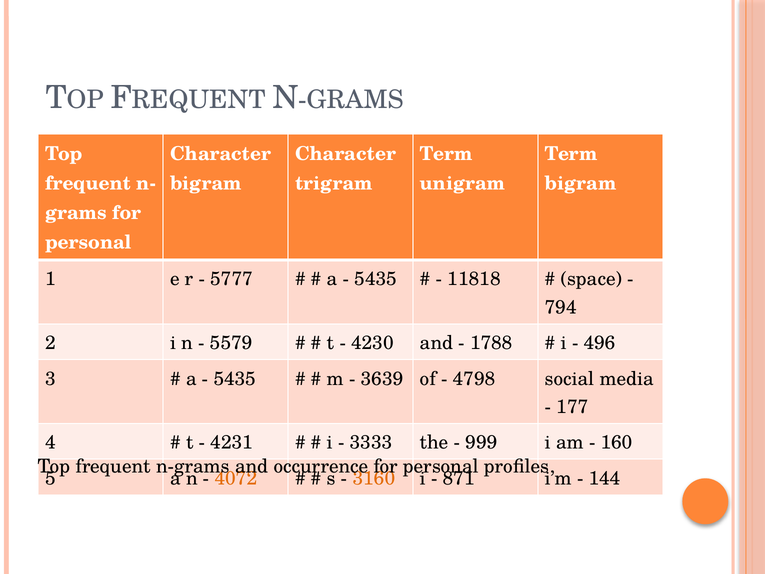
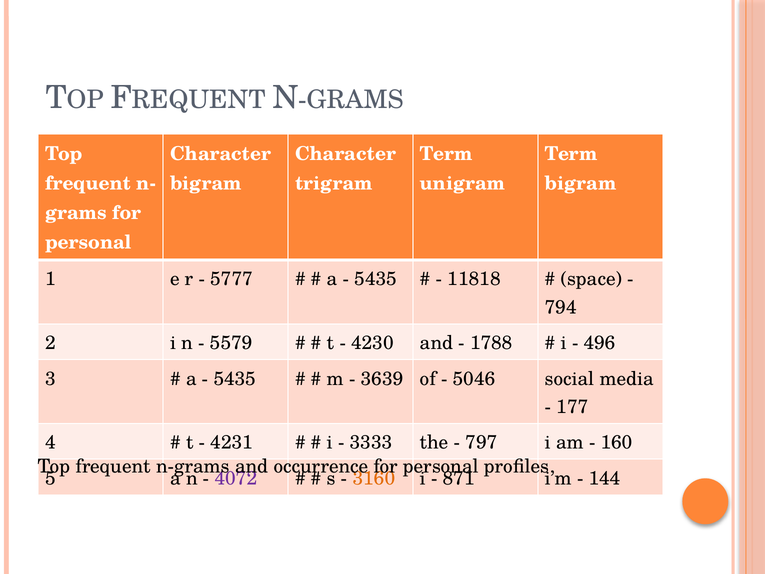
4798: 4798 -> 5046
999: 999 -> 797
4072 colour: orange -> purple
